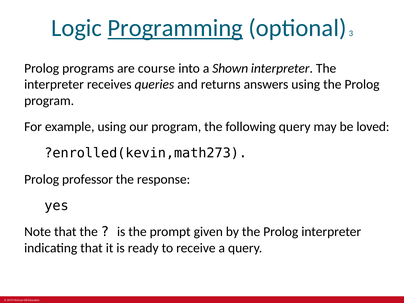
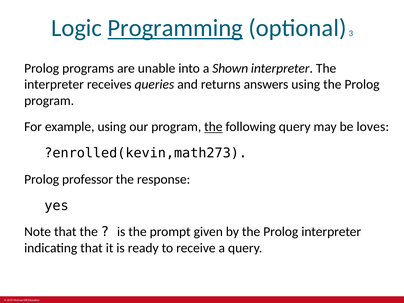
course: course -> unable
the at (213, 127) underline: none -> present
loved: loved -> loves
